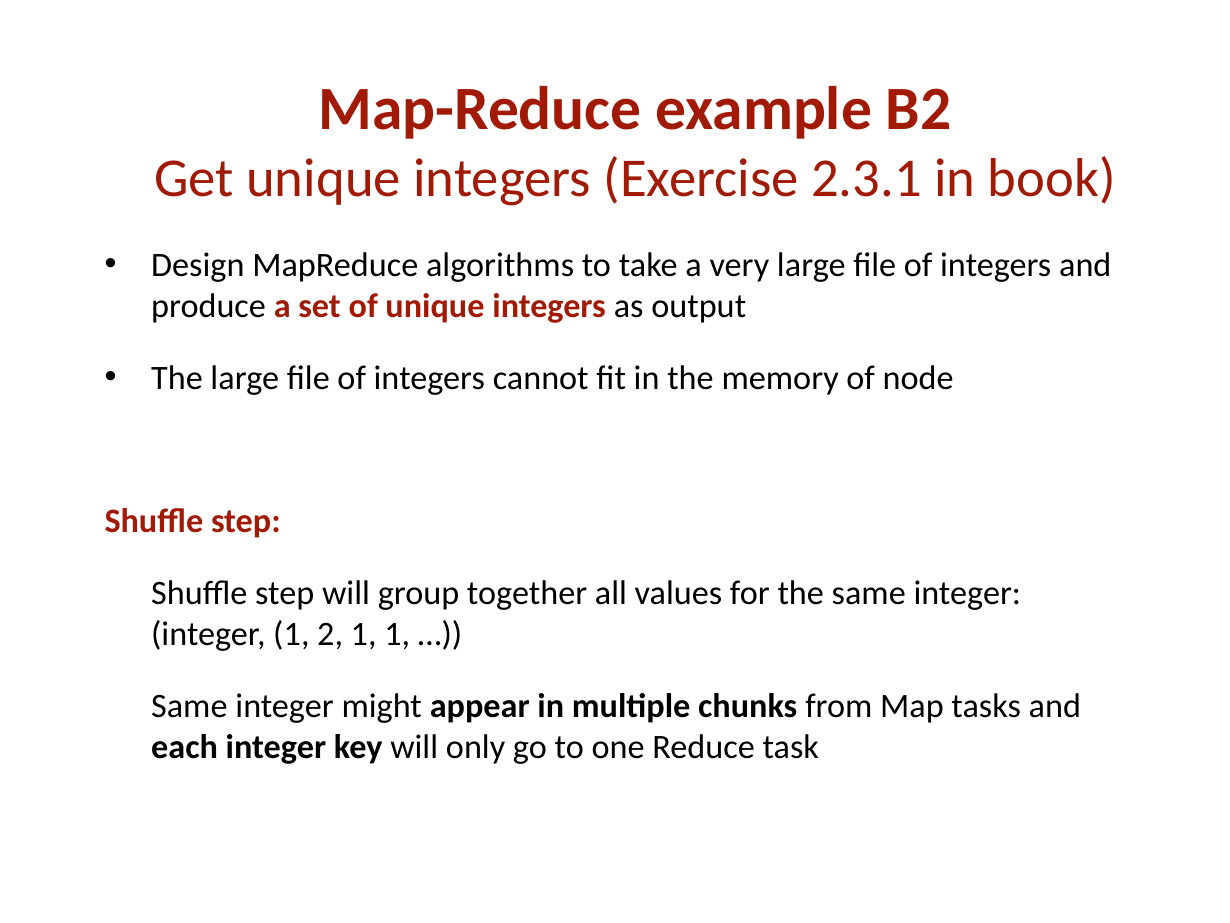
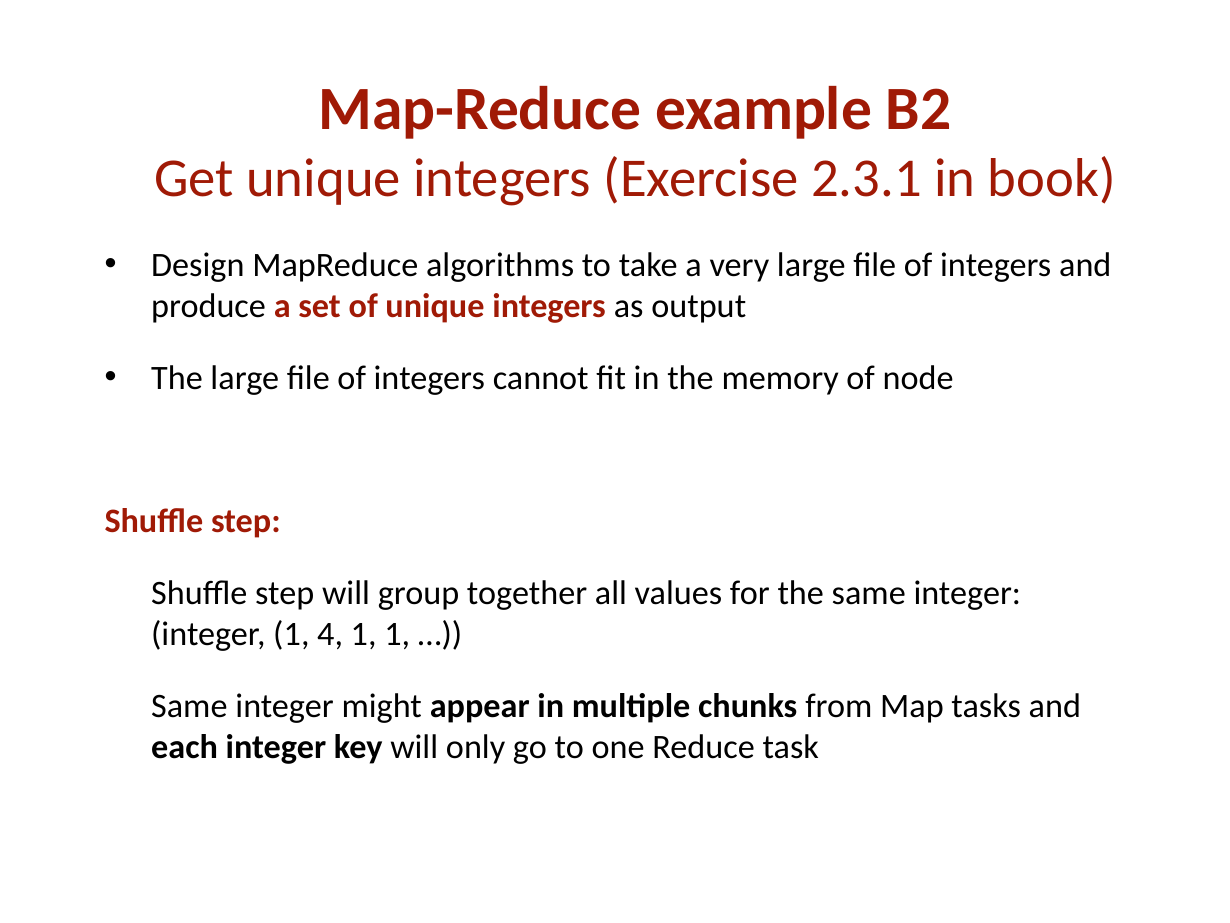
2: 2 -> 4
